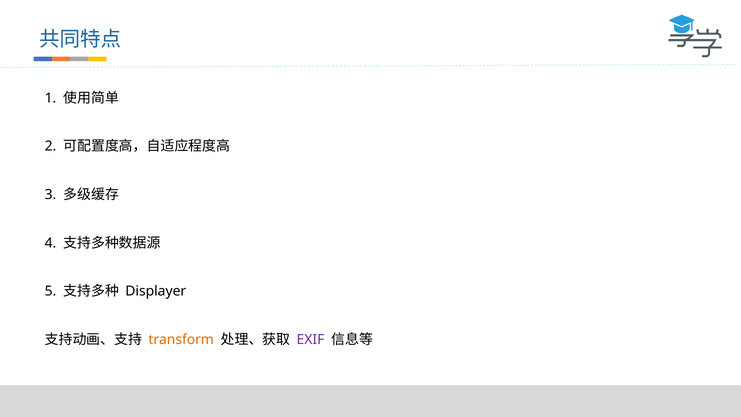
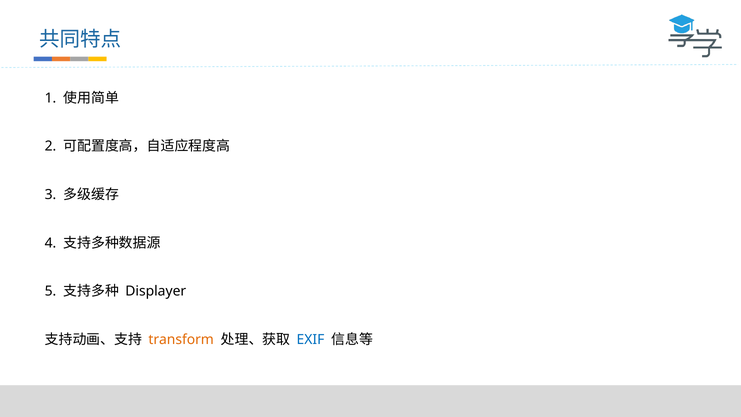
EXIF colour: purple -> blue
